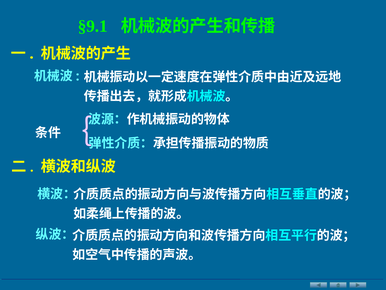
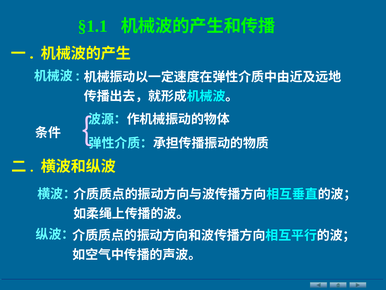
§9.1: §9.1 -> §1.1
